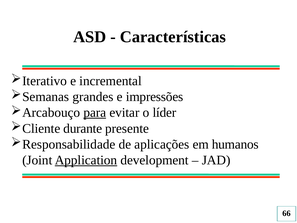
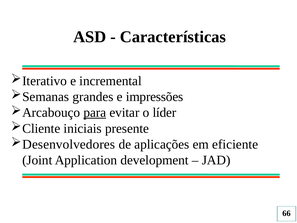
durante: durante -> iniciais
Responsabilidade: Responsabilidade -> Desenvolvedores
humanos: humanos -> eficiente
Application underline: present -> none
